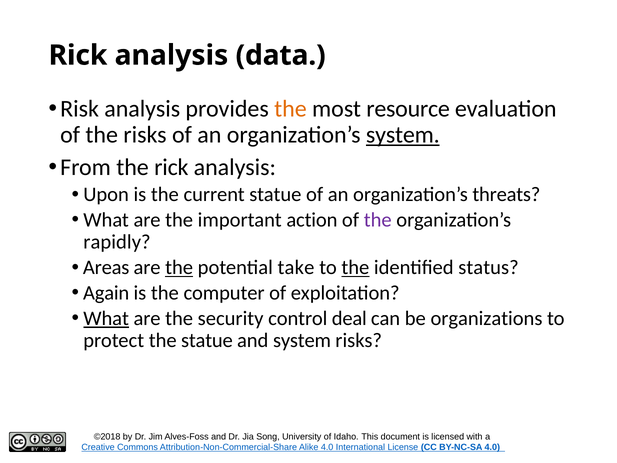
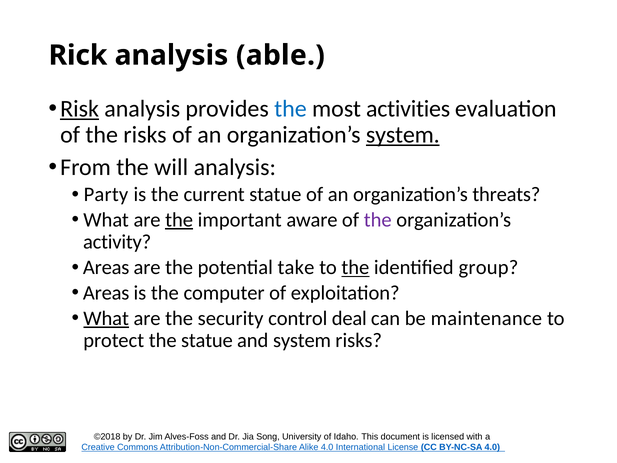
data: data -> able
Risk underline: none -> present
the at (290, 109) colour: orange -> blue
resource: resource -> activities
the rick: rick -> will
Upon: Upon -> Party
the at (179, 220) underline: none -> present
action: action -> aware
rapidly: rapidly -> activity
the at (179, 267) underline: present -> none
status: status -> group
Again at (106, 293): Again -> Areas
organizations: organizations -> maintenance
